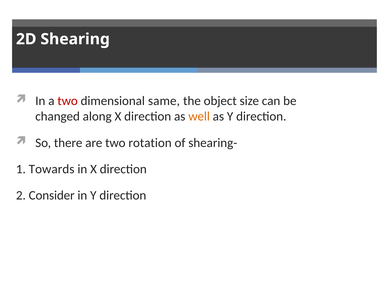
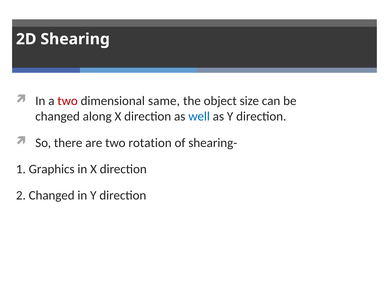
well colour: orange -> blue
Towards: Towards -> Graphics
2 Consider: Consider -> Changed
